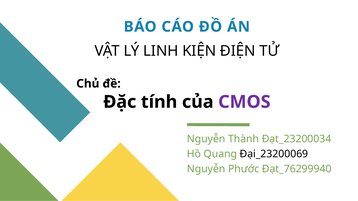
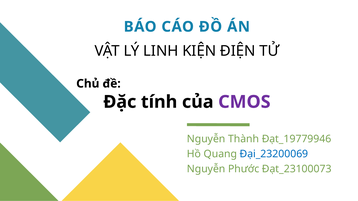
Đạt_23200034: Đạt_23200034 -> Đạt_19779946
Đại_23200069 colour: black -> blue
Đạt_76299940: Đạt_76299940 -> Đạt_23100073
